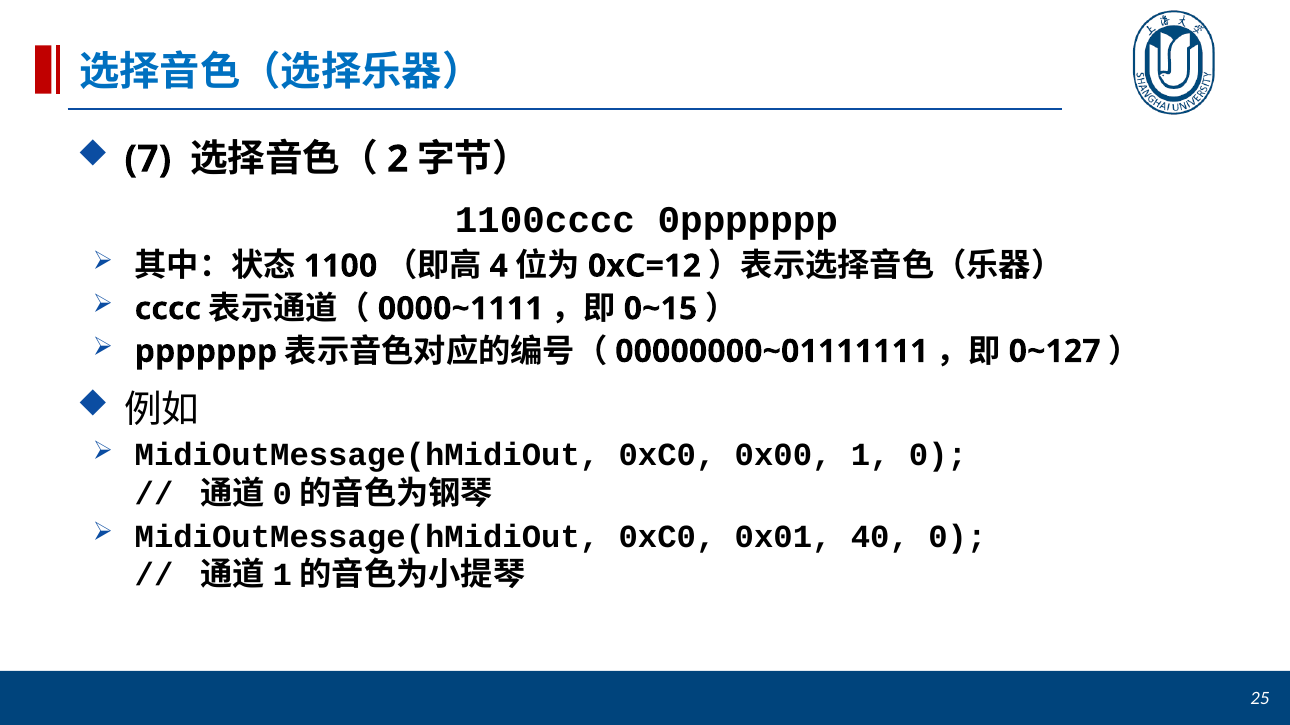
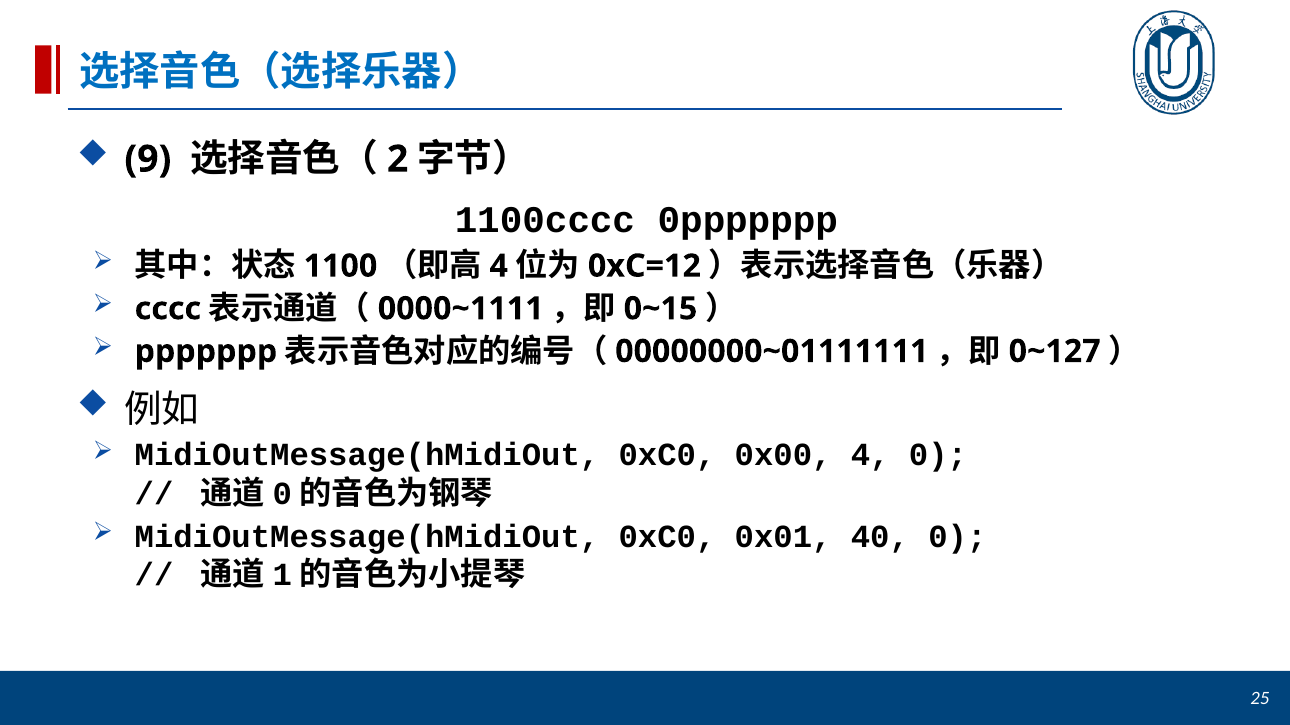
7: 7 -> 9
0x00 1: 1 -> 4
